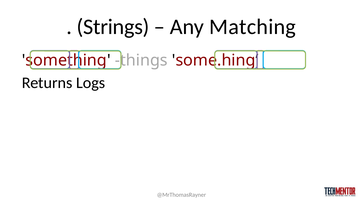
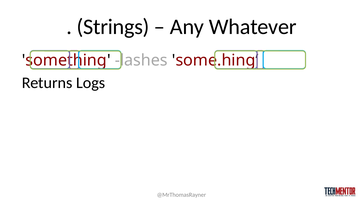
Matching: Matching -> Whatever
things: things -> lashes
